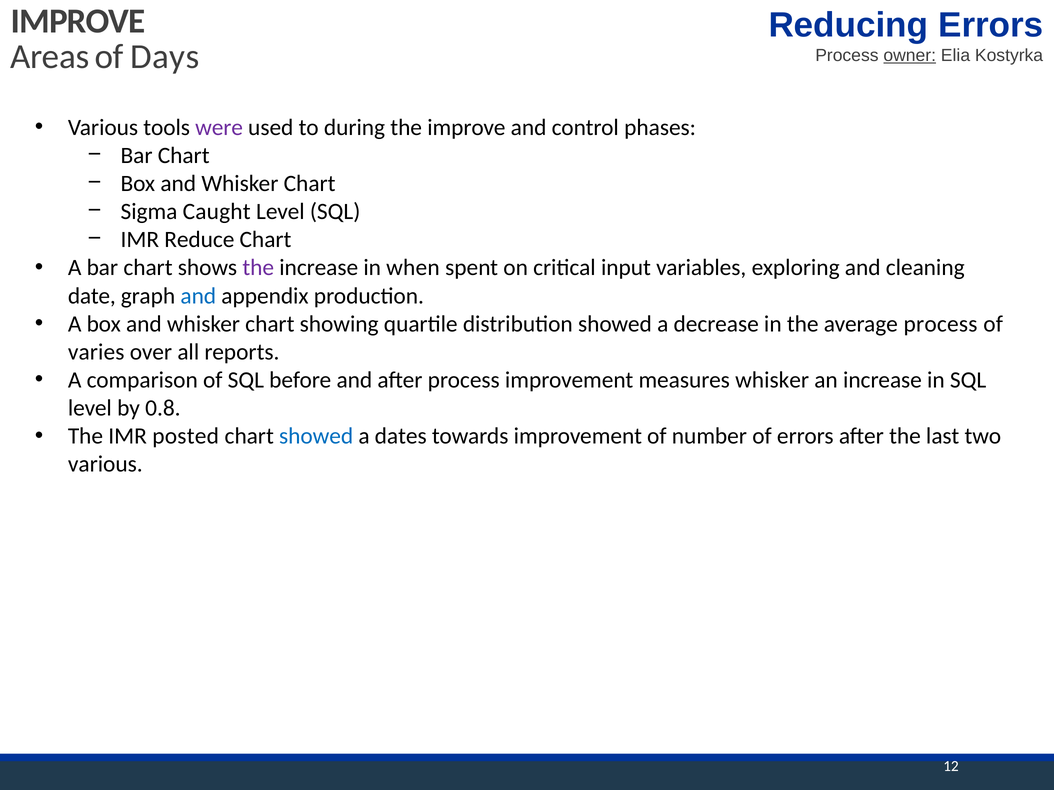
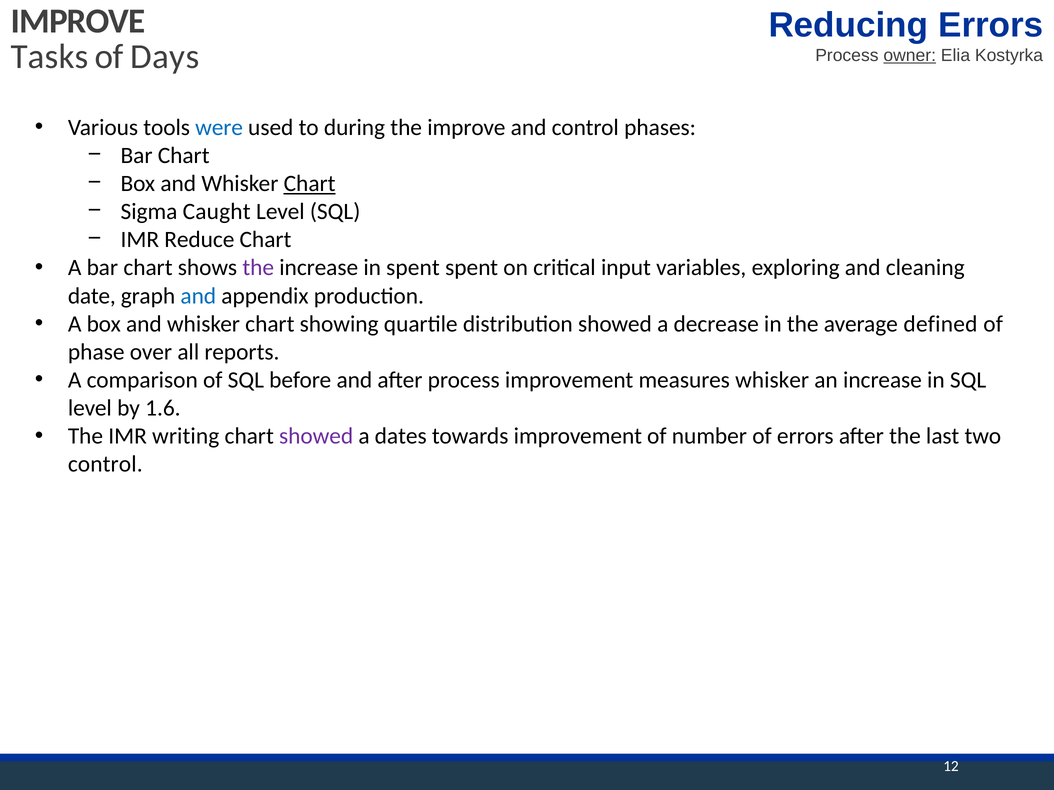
Areas: Areas -> Tasks
were colour: purple -> blue
Chart at (310, 184) underline: none -> present
in when: when -> spent
average process: process -> defined
varies: varies -> phase
0.8: 0.8 -> 1.6
posted: posted -> writing
showed at (316, 436) colour: blue -> purple
various at (105, 465): various -> control
